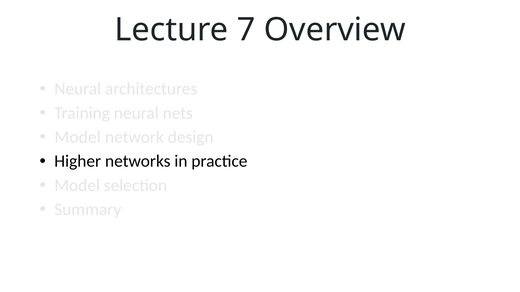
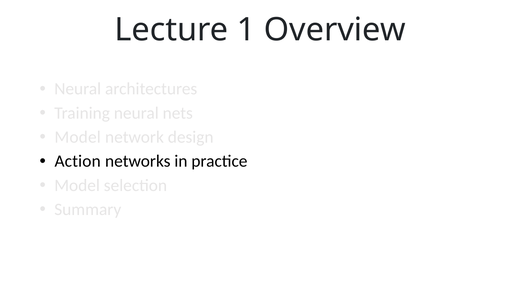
7: 7 -> 1
Higher: Higher -> Action
